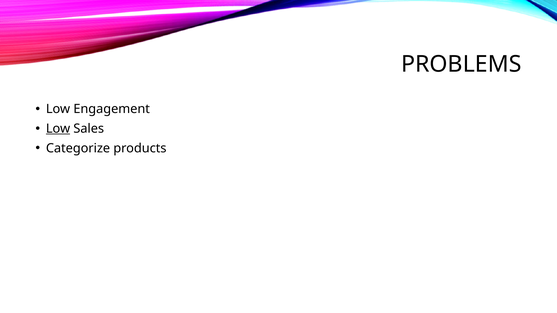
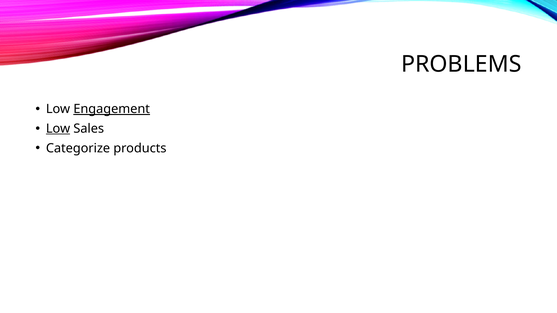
Engagement underline: none -> present
